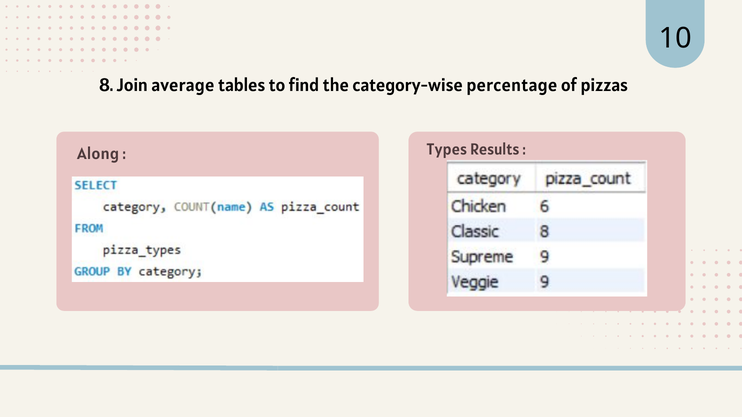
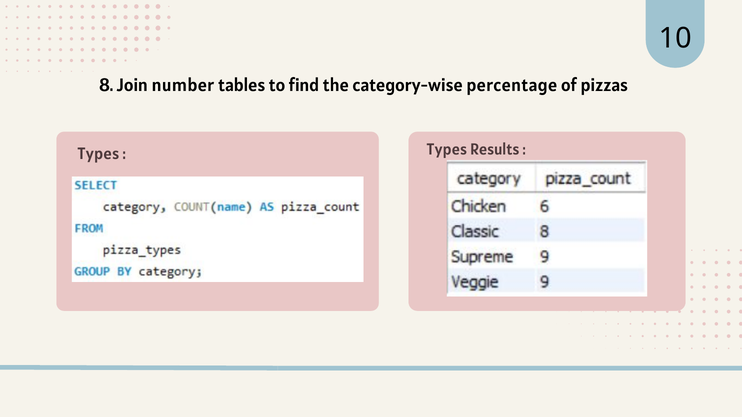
average: average -> number
Along at (98, 154): Along -> Types
